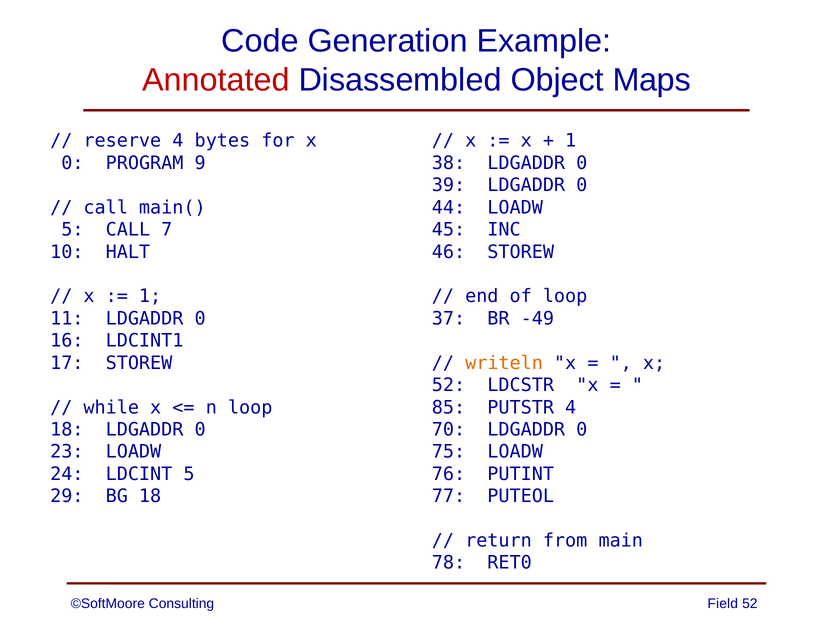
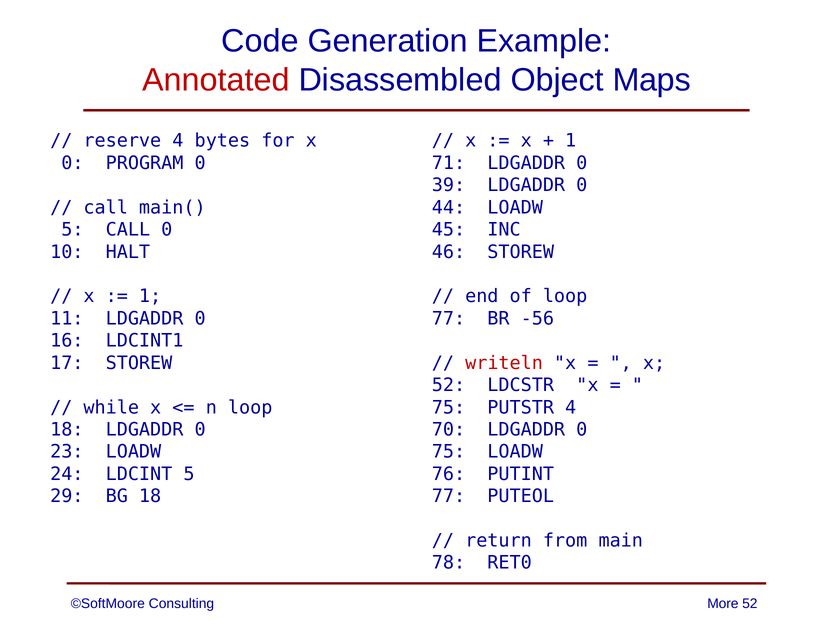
PROGRAM 9: 9 -> 0
38: 38 -> 71
CALL 7: 7 -> 0
37 at (449, 318): 37 -> 77
-49: -49 -> -56
writeln colour: orange -> red
85 at (449, 407): 85 -> 75
Field: Field -> More
